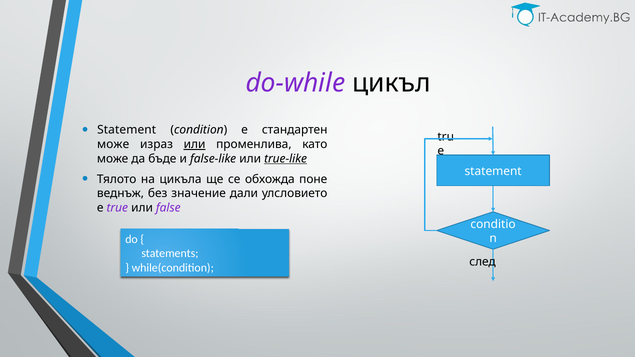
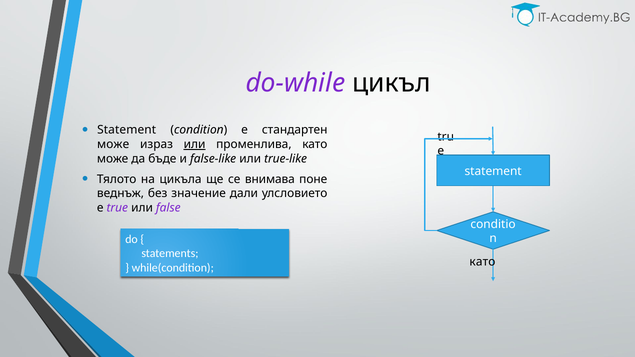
true-like underline: present -> none
обхожда: обхожда -> внимава
след at (483, 262): след -> като
